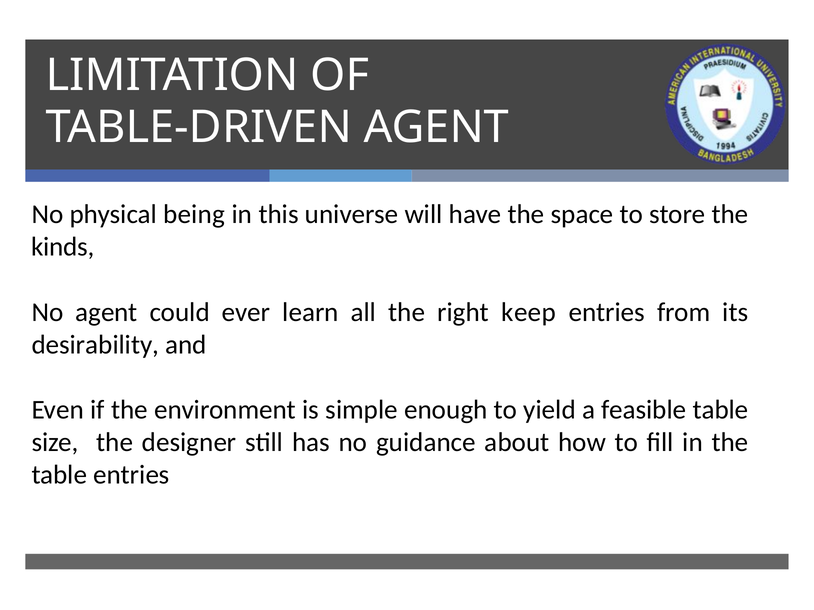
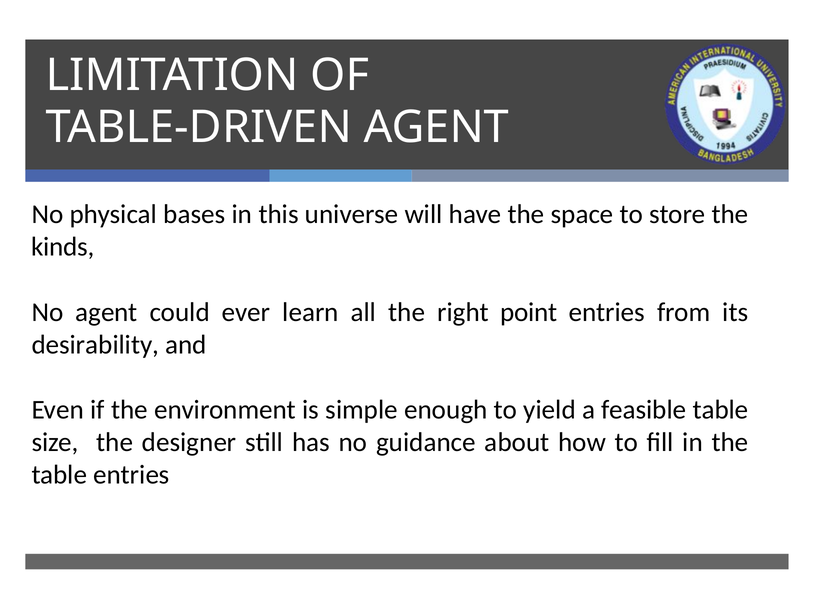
being: being -> bases
keep: keep -> point
